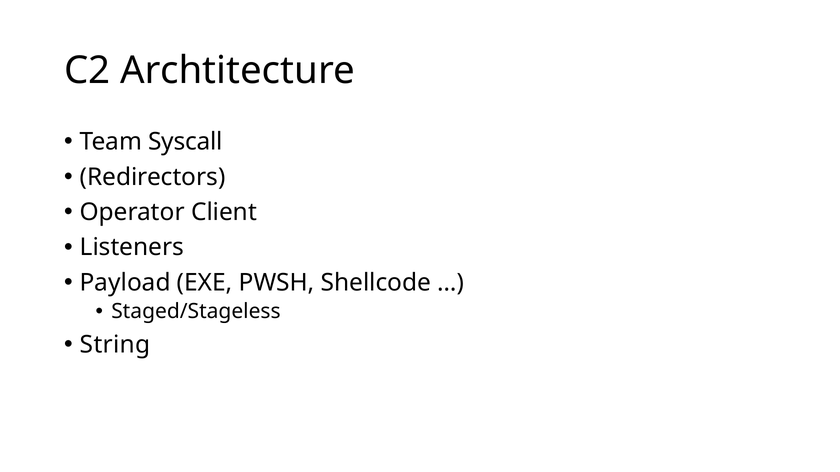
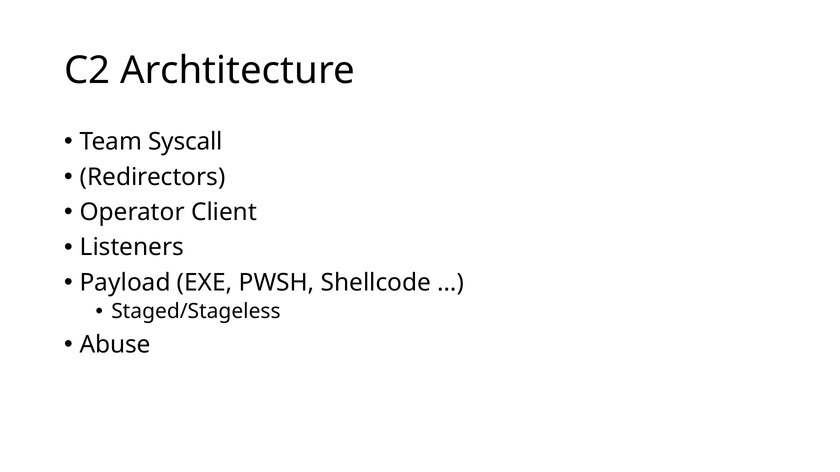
String: String -> Abuse
